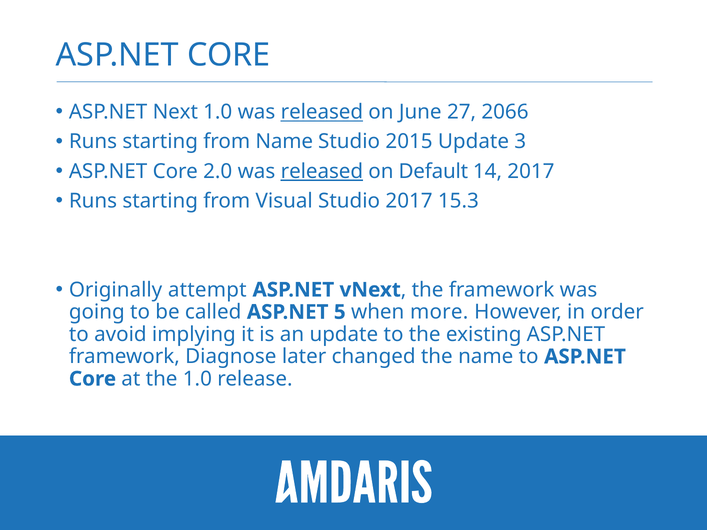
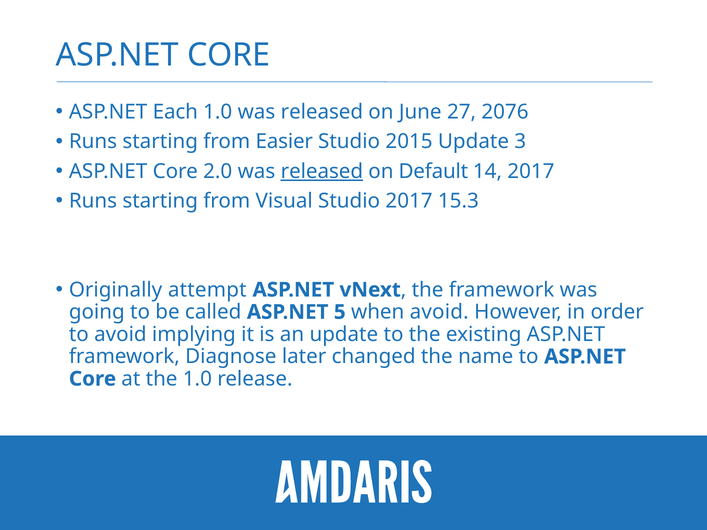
Next: Next -> Each
released at (322, 112) underline: present -> none
2066: 2066 -> 2076
from Name: Name -> Easier
when more: more -> avoid
